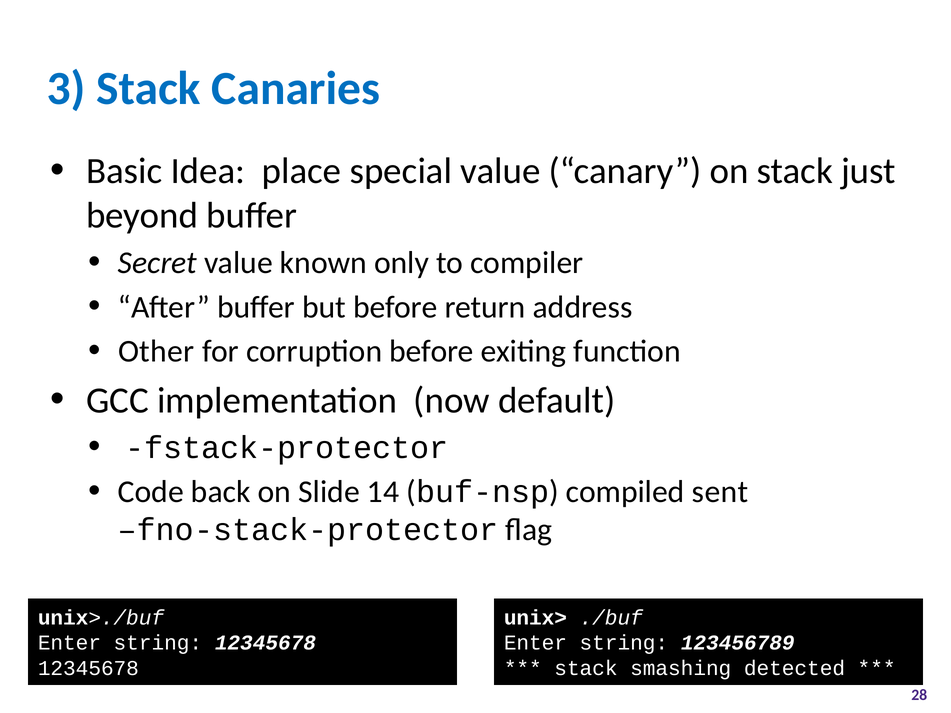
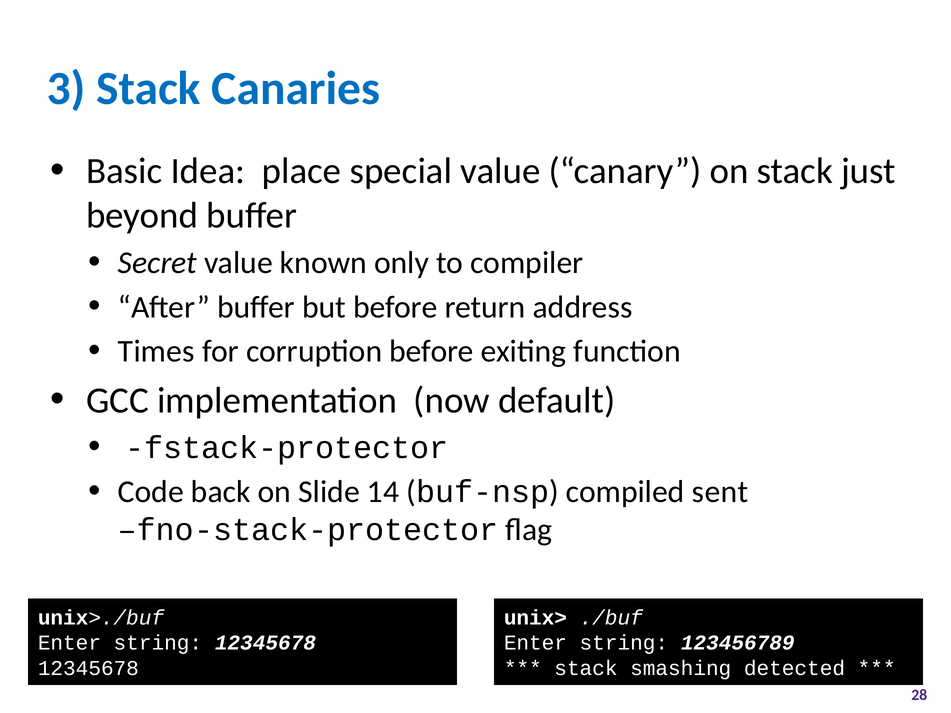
Other: Other -> Times
